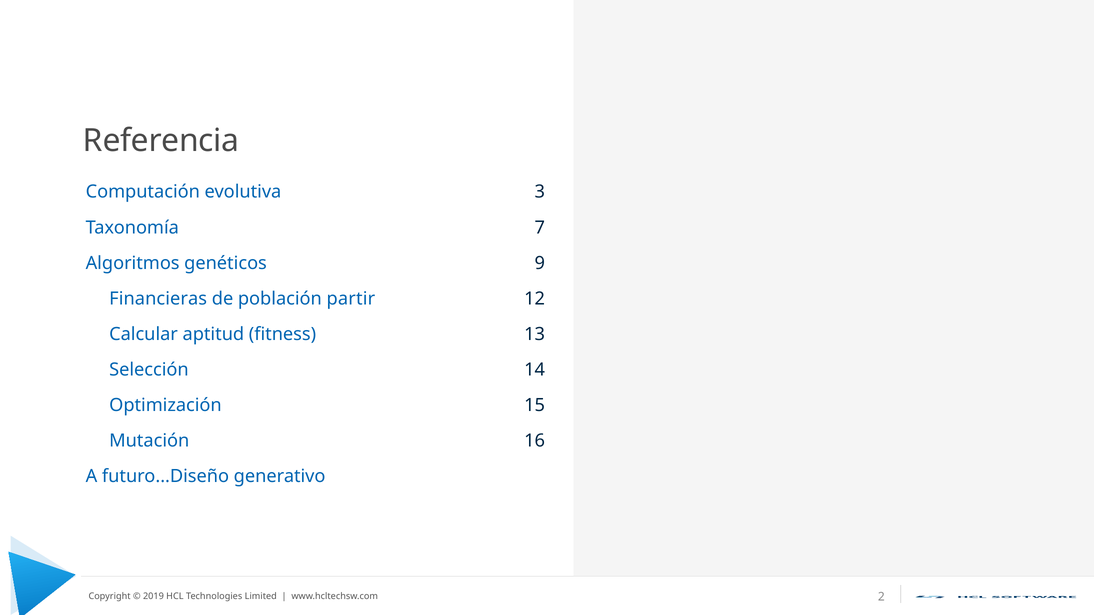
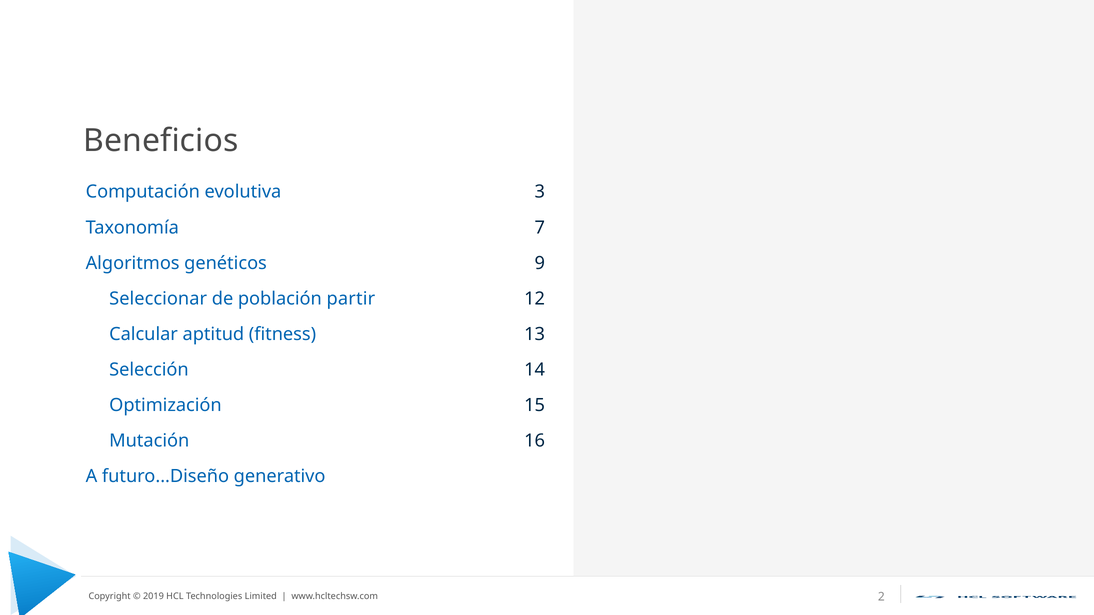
Referencia: Referencia -> Beneficios
Financieras: Financieras -> Seleccionar
